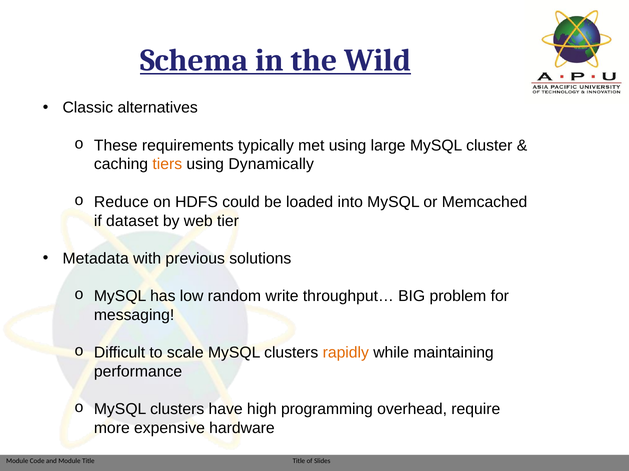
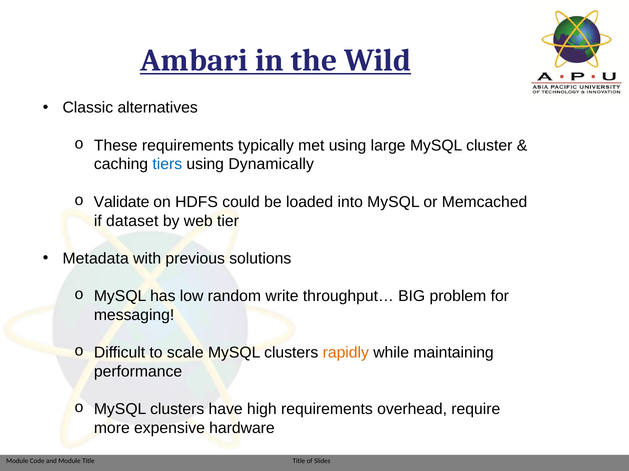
Schema: Schema -> Ambari
tiers colour: orange -> blue
Reduce: Reduce -> Validate
high programming: programming -> requirements
